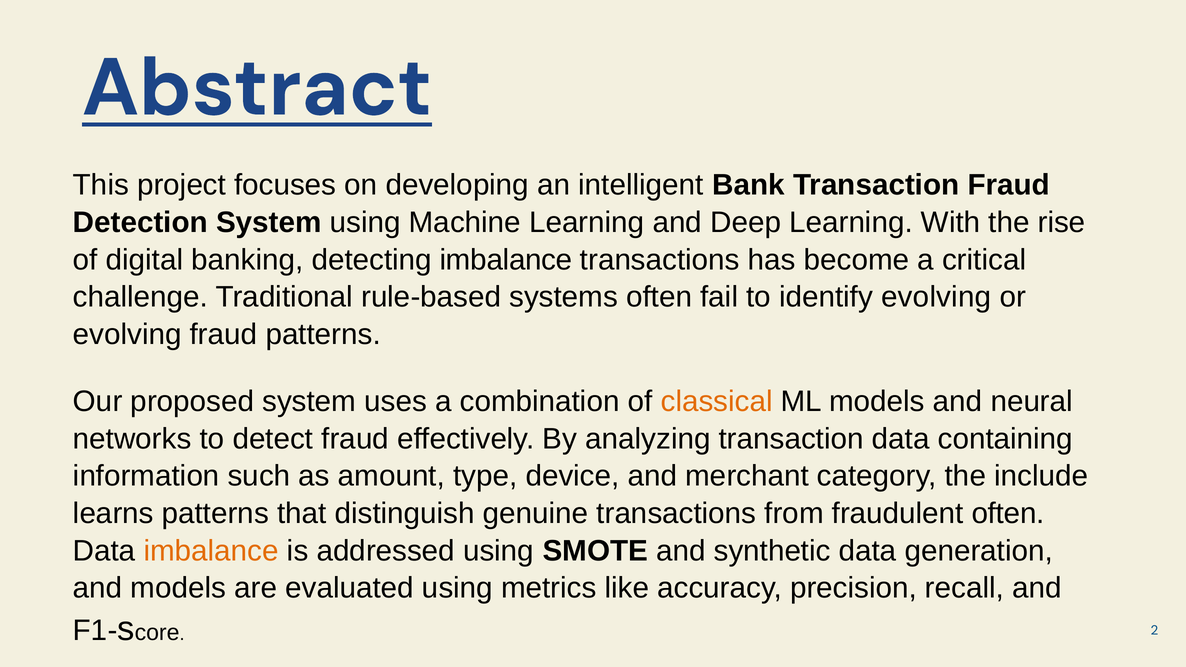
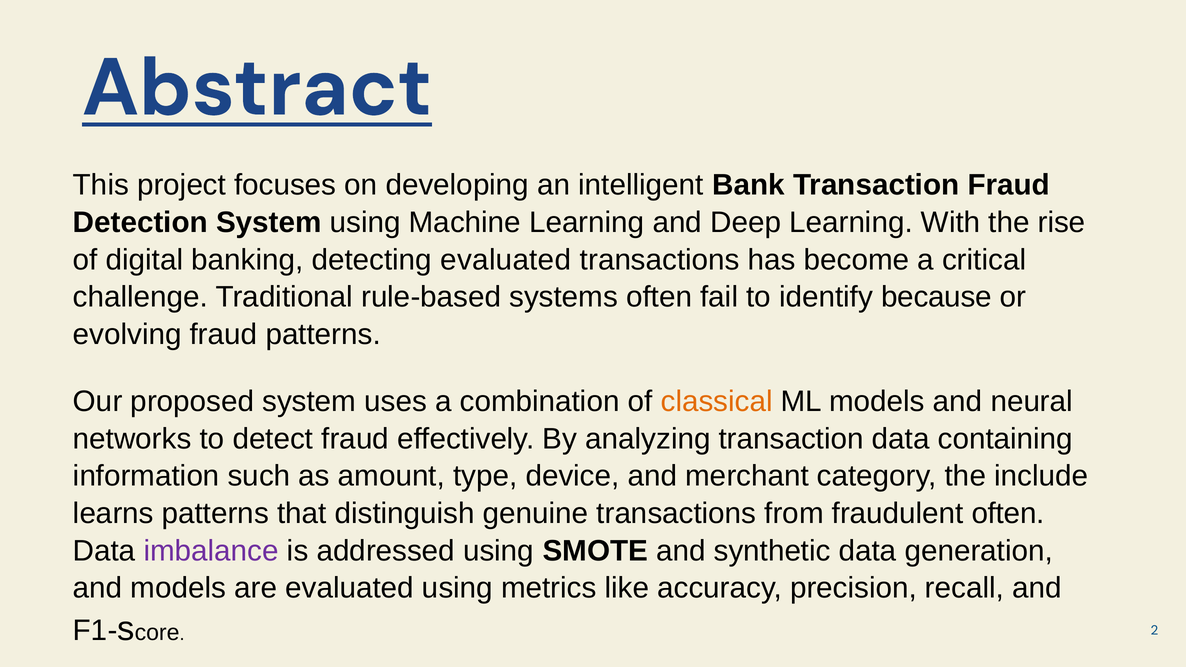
detecting imbalance: imbalance -> evaluated
identify evolving: evolving -> because
imbalance at (211, 551) colour: orange -> purple
